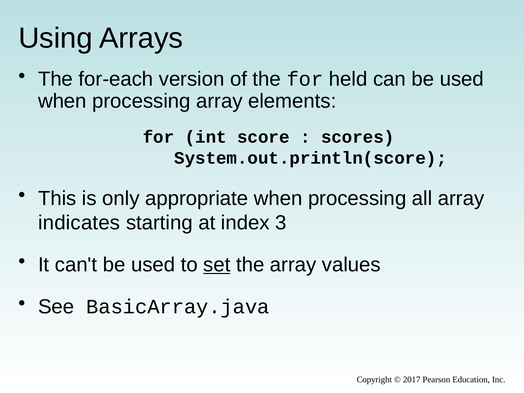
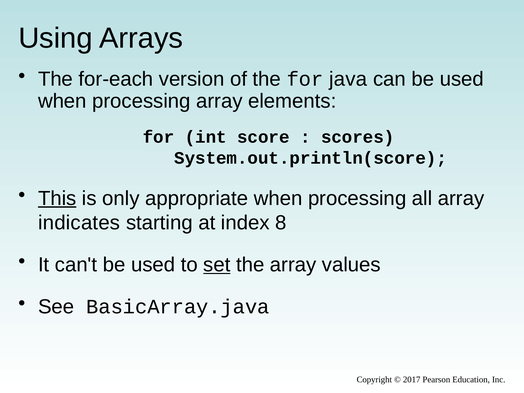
held: held -> java
This underline: none -> present
3: 3 -> 8
